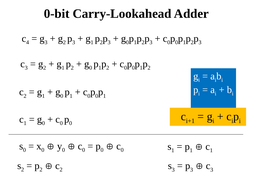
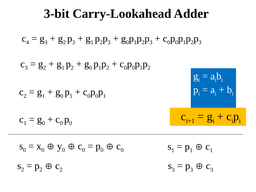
0-bit: 0-bit -> 3-bit
